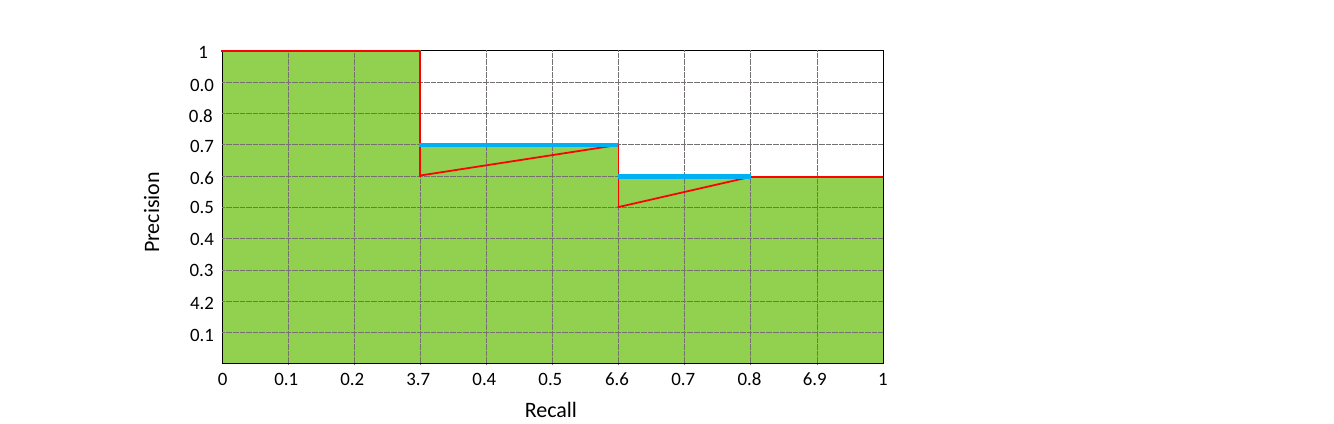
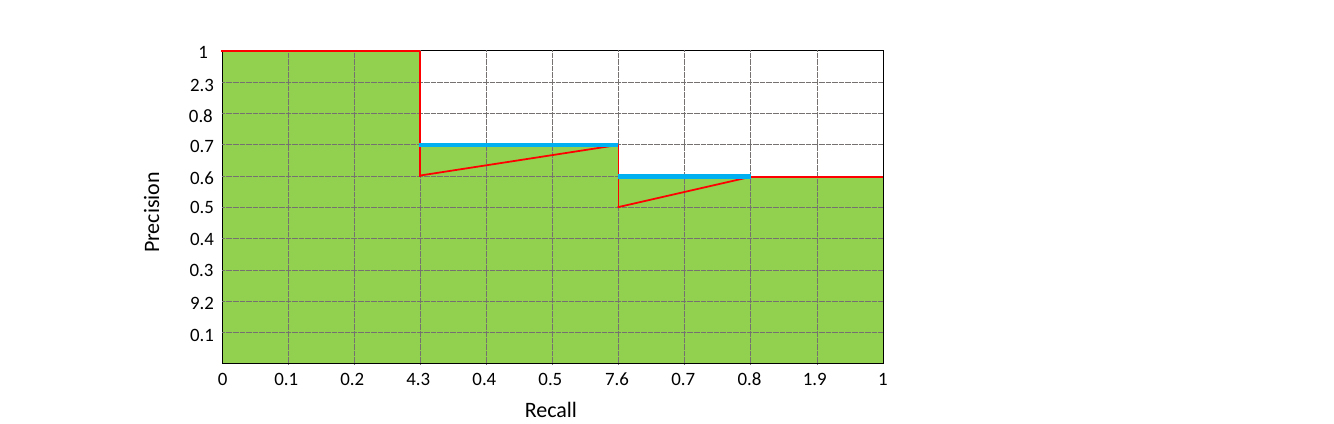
0.0: 0.0 -> 2.3
4.2: 4.2 -> 9.2
3.7: 3.7 -> 4.3
6.6: 6.6 -> 7.6
6.9: 6.9 -> 1.9
